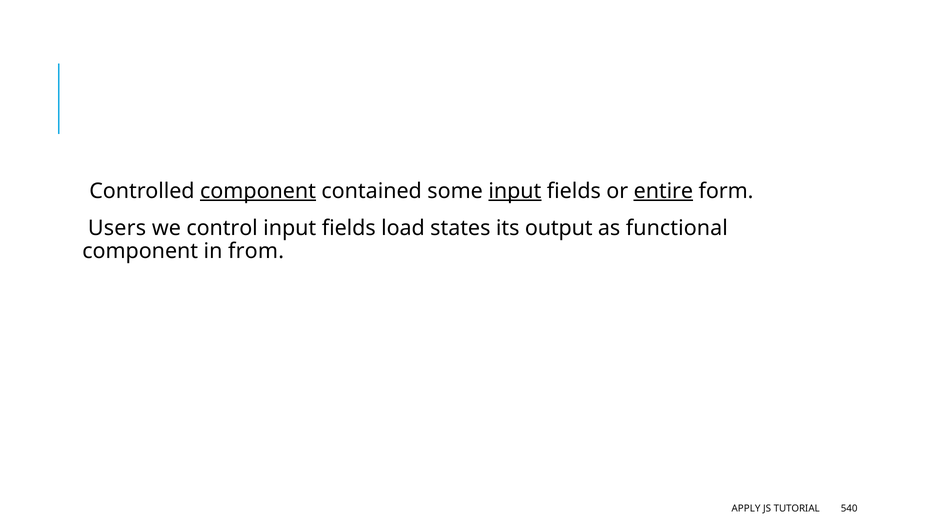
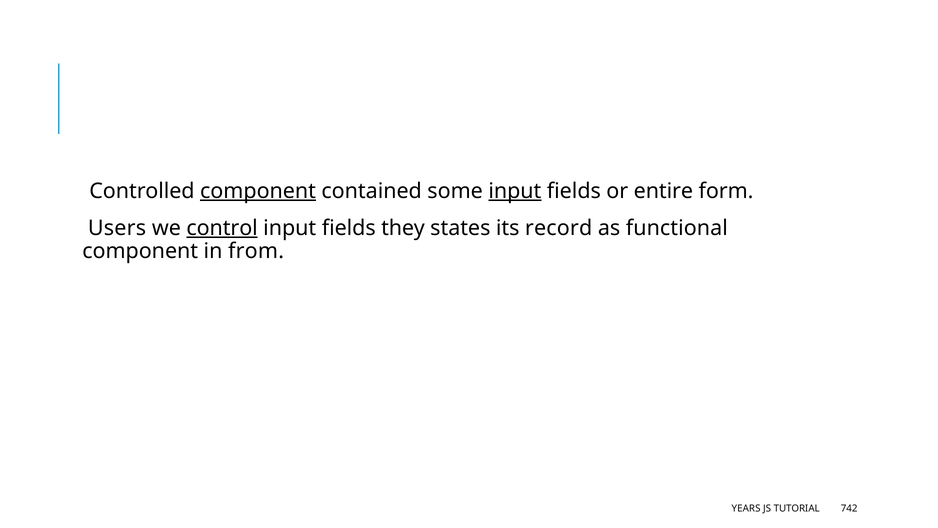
entire underline: present -> none
control underline: none -> present
load: load -> they
output: output -> record
APPLY: APPLY -> YEARS
540: 540 -> 742
